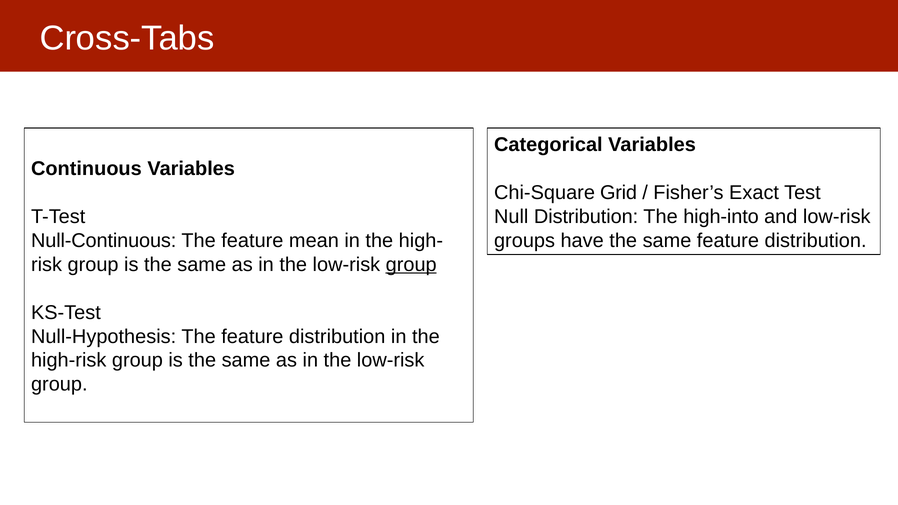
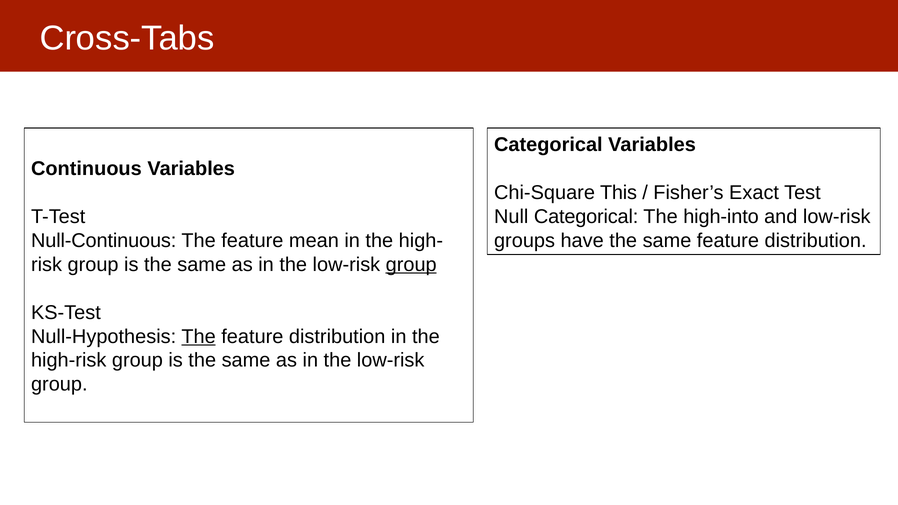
Grid: Grid -> This
Null Distribution: Distribution -> Categorical
The at (199, 337) underline: none -> present
